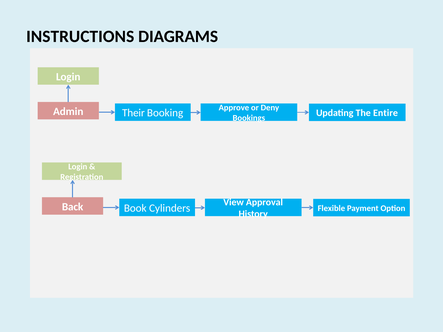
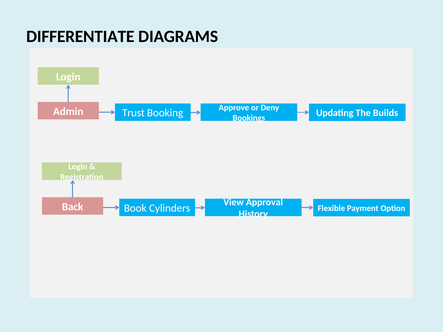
INSTRUCTIONS: INSTRUCTIONS -> DIFFERENTIATE
Their: Their -> Trust
Entire: Entire -> Builds
